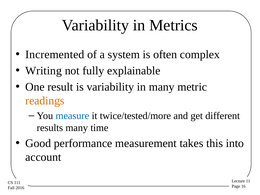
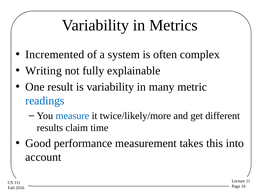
readings colour: orange -> blue
twice/tested/more: twice/tested/more -> twice/likely/more
results many: many -> claim
